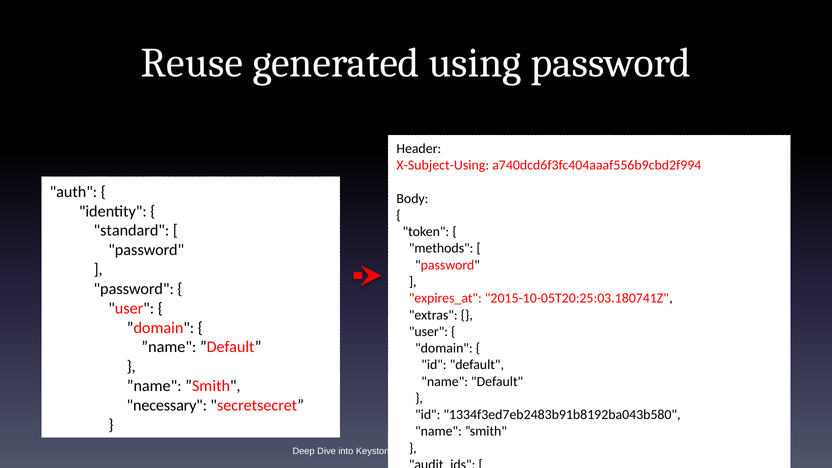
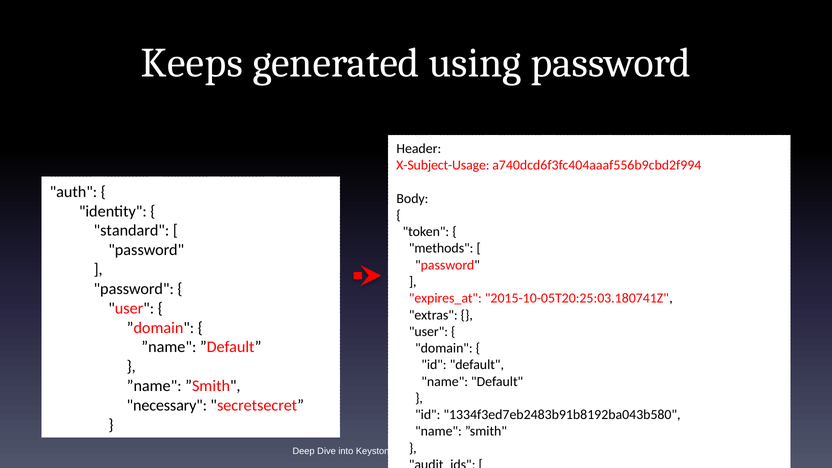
Reuse: Reuse -> Keeps
X-Subject-Using: X-Subject-Using -> X-Subject-Usage
